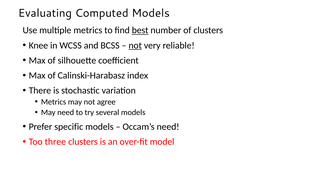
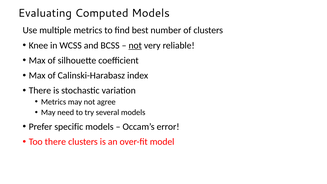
best underline: present -> none
Occam’s need: need -> error
Too three: three -> there
